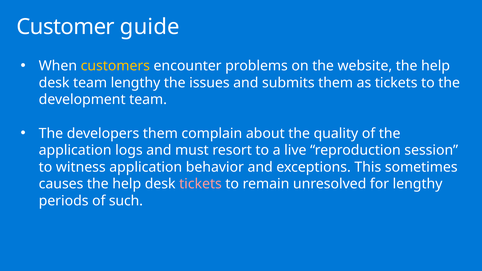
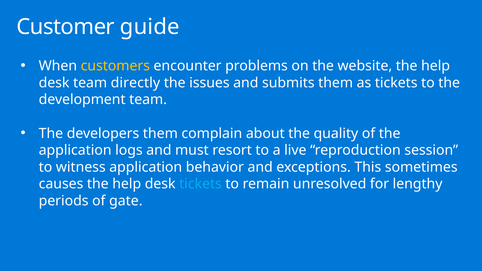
team lengthy: lengthy -> directly
tickets at (200, 184) colour: pink -> light blue
such: such -> gate
